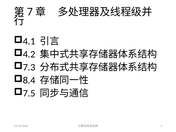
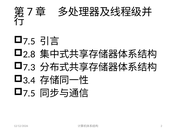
4.1 at (29, 41): 4.1 -> 7.5
4.2: 4.2 -> 2.8
8.4: 8.4 -> 3.4
